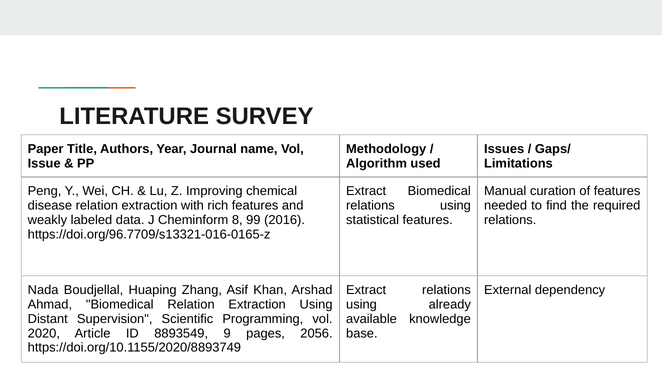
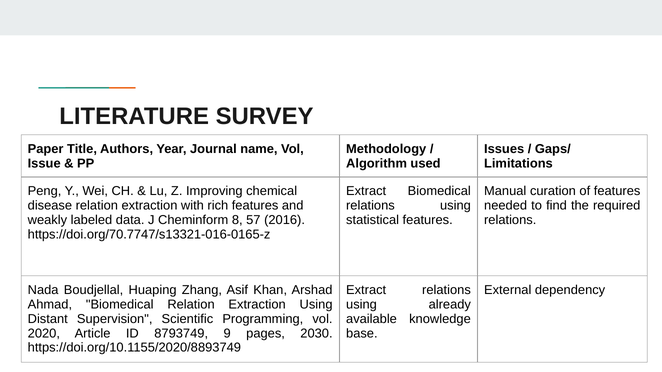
99: 99 -> 57
https://doi.org/96.7709/s13321-016-0165-z: https://doi.org/96.7709/s13321-016-0165-z -> https://doi.org/70.7747/s13321-016-0165-z
8893549: 8893549 -> 8793749
2056: 2056 -> 2030
